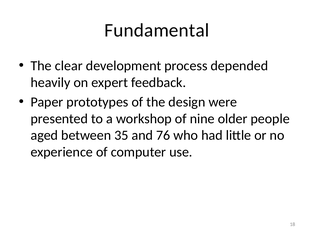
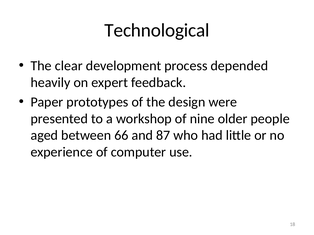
Fundamental: Fundamental -> Technological
35: 35 -> 66
76: 76 -> 87
